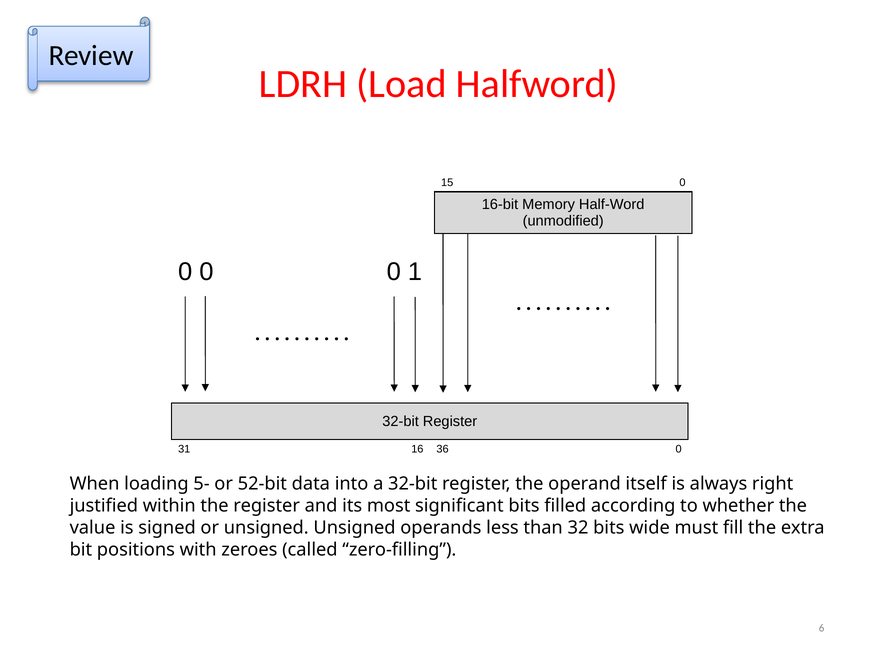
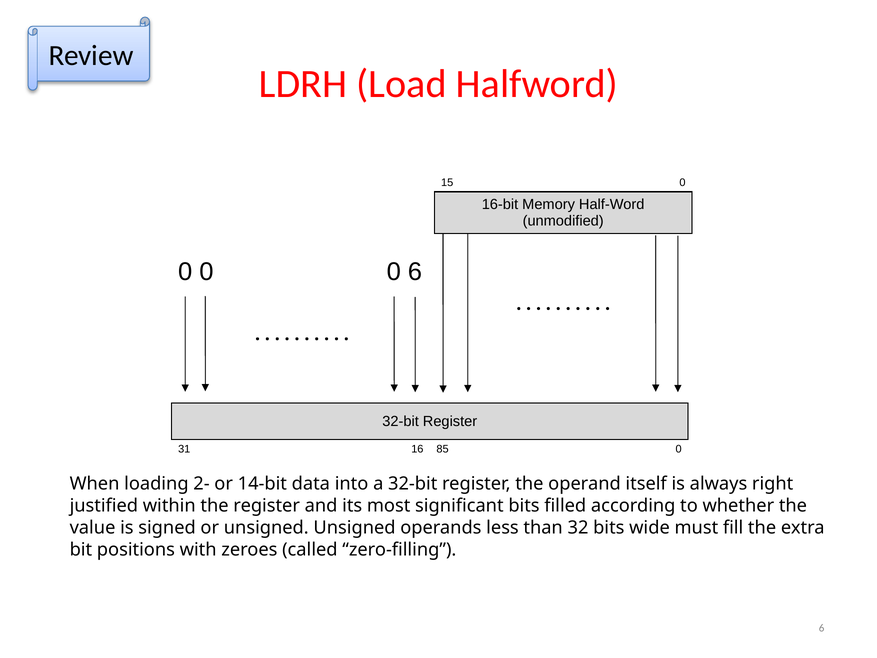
0 1: 1 -> 6
36: 36 -> 85
5-: 5- -> 2-
52-bit: 52-bit -> 14-bit
